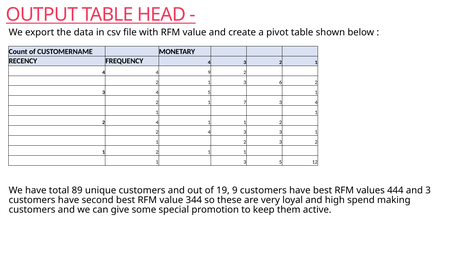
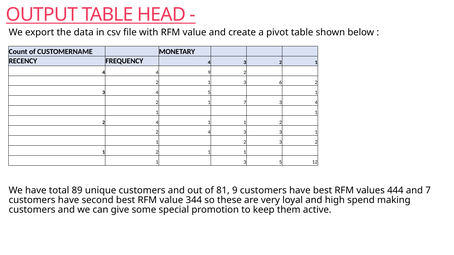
19: 19 -> 81
and 3: 3 -> 7
